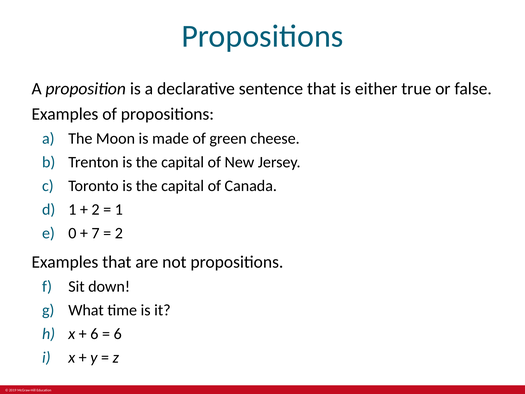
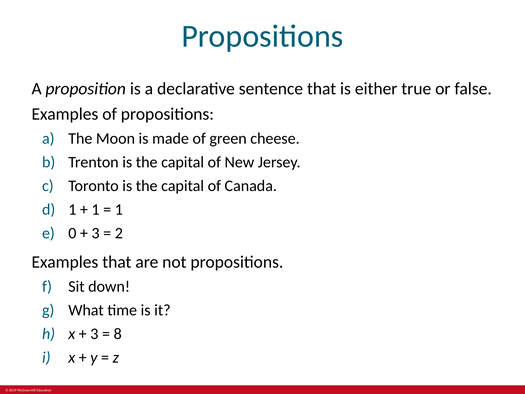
2 at (96, 209): 2 -> 1
7 at (96, 233): 7 -> 3
6 at (94, 334): 6 -> 3
6 at (118, 334): 6 -> 8
